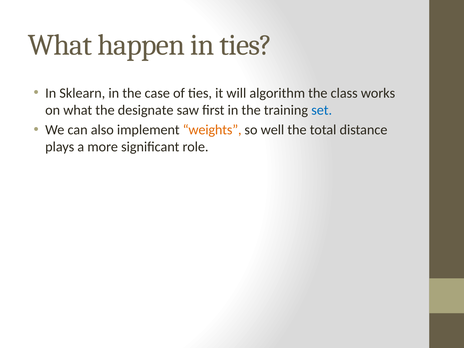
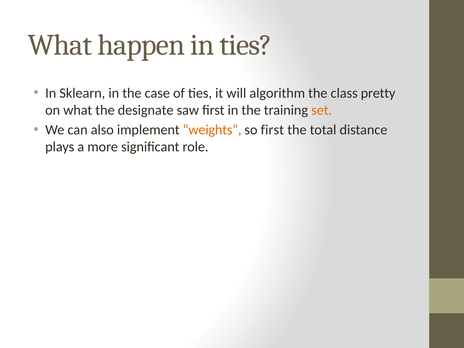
works: works -> pretty
set colour: blue -> orange
so well: well -> first
